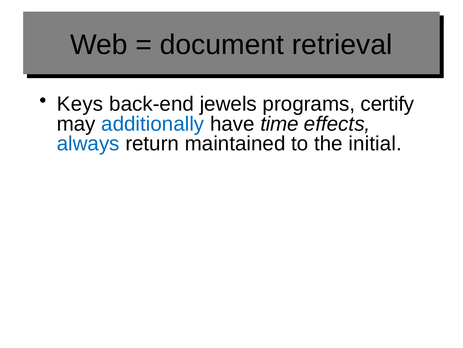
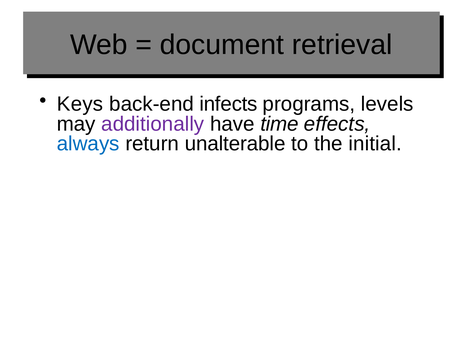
jewels: jewels -> infects
certify: certify -> levels
additionally colour: blue -> purple
maintained: maintained -> unalterable
